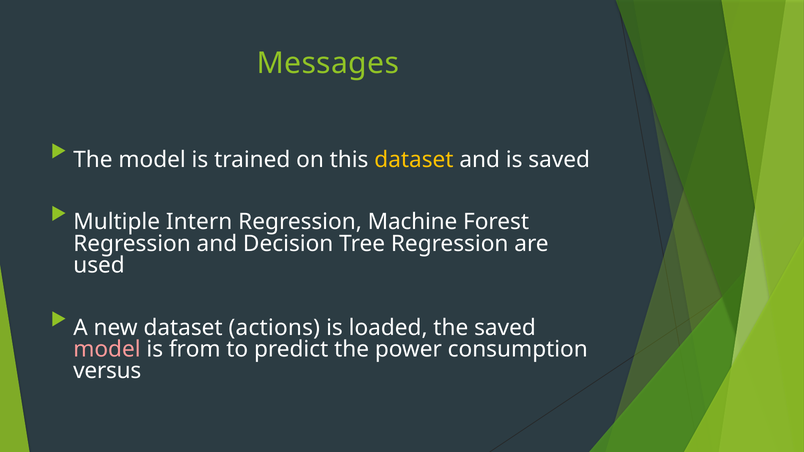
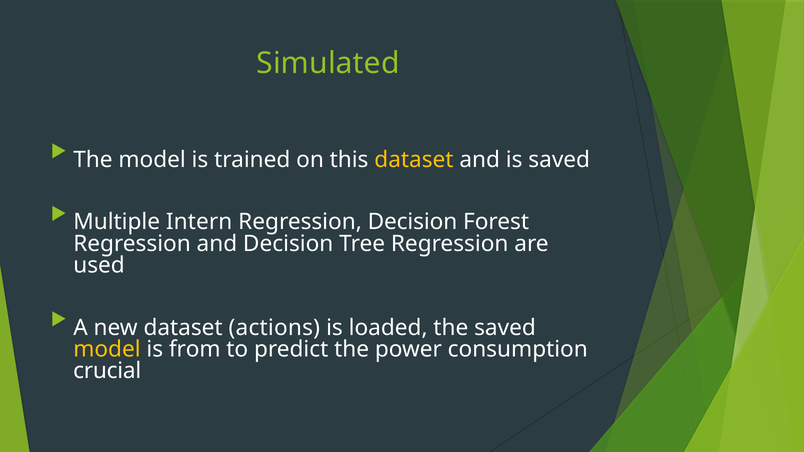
Messages: Messages -> Simulated
Regression Machine: Machine -> Decision
model at (107, 349) colour: pink -> yellow
versus: versus -> crucial
